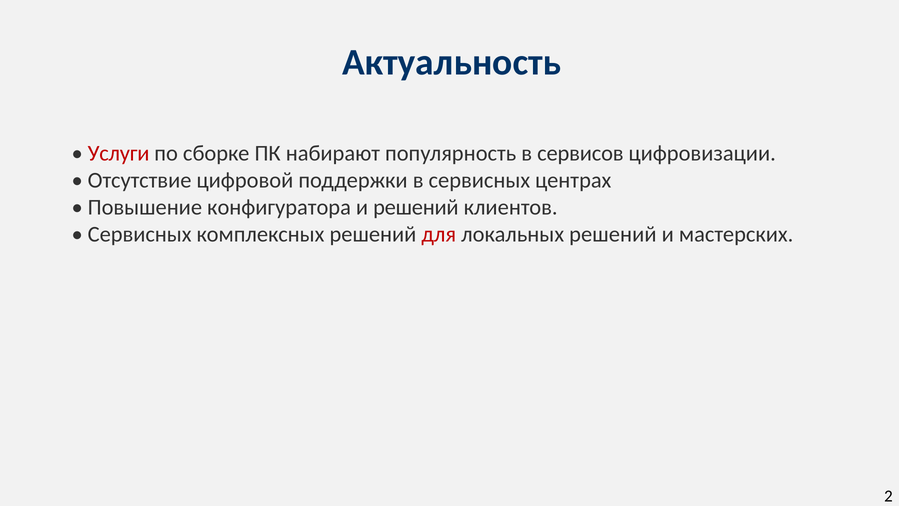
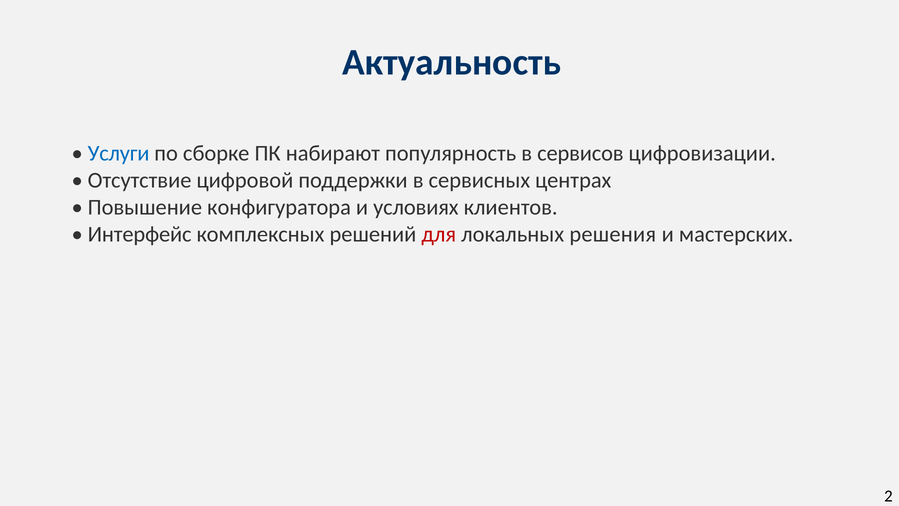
Услуги colour: red -> blue
и решений: решений -> условиях
Сервисных at (140, 234): Сервисных -> Интерфейс
локальных решений: решений -> решения
